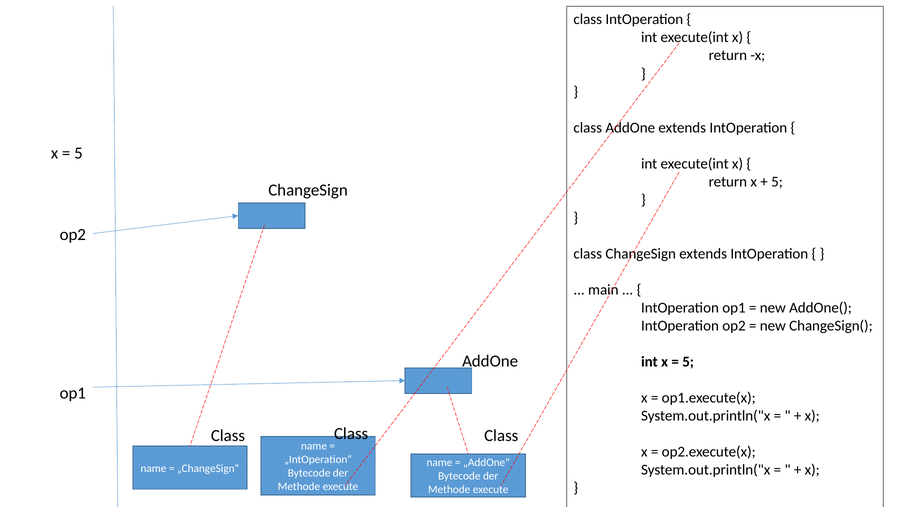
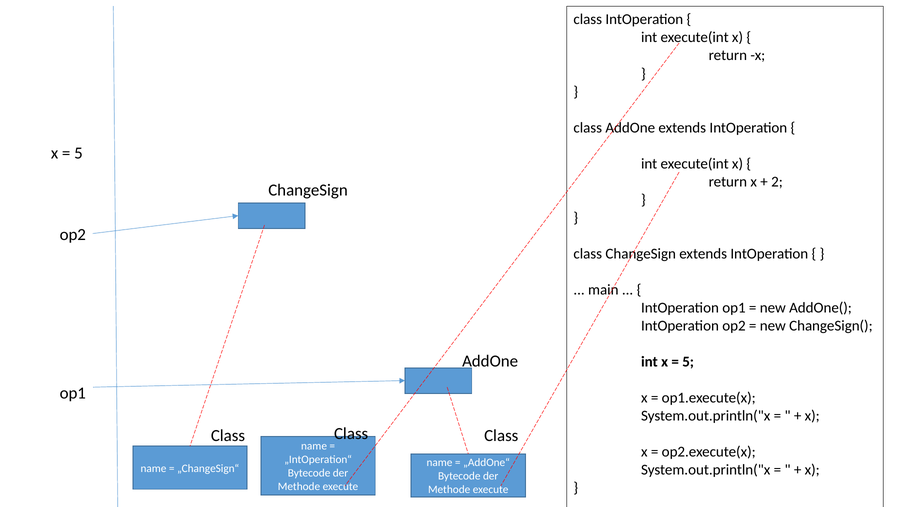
5 at (777, 182): 5 -> 2
